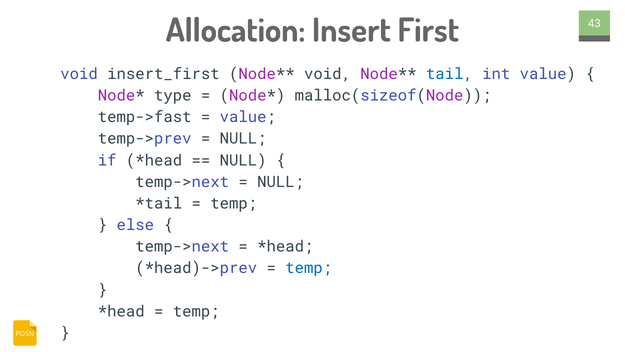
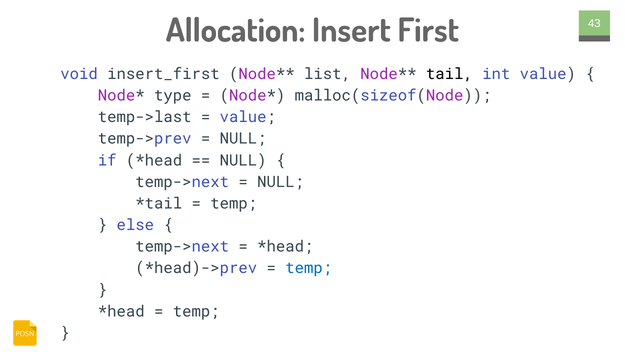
void at (327, 74): void -> list
tail colour: blue -> black
temp->fast: temp->fast -> temp->last
